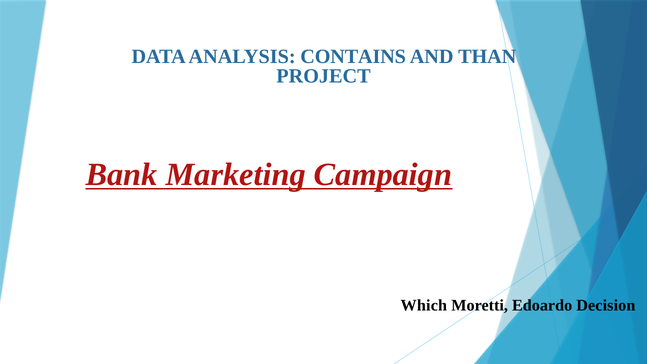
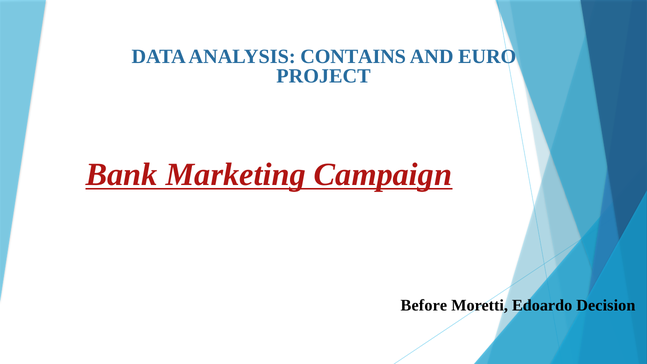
THAN: THAN -> EURO
Which: Which -> Before
